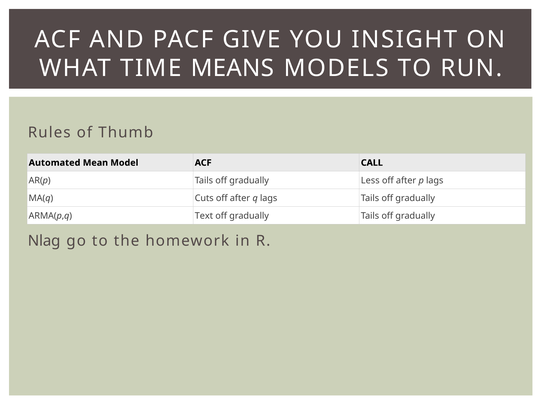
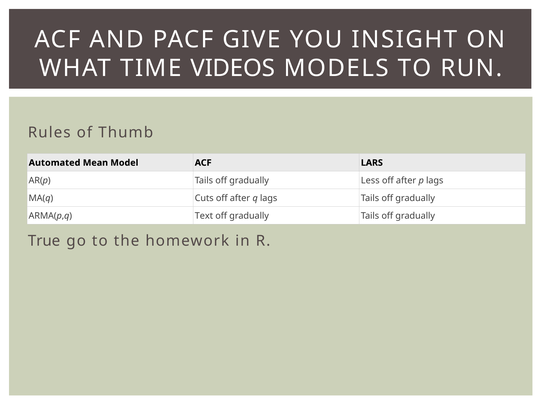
MEANS: MEANS -> VIDEOS
CALL: CALL -> LARS
Nlag: Nlag -> True
